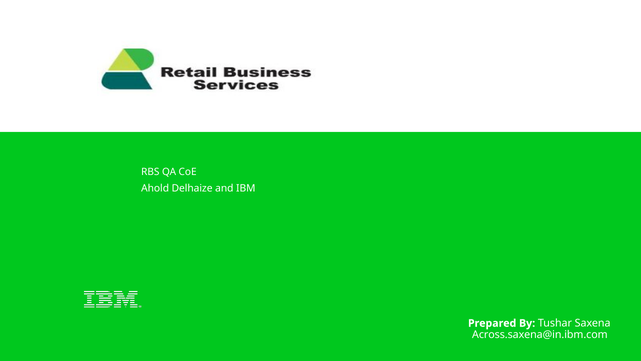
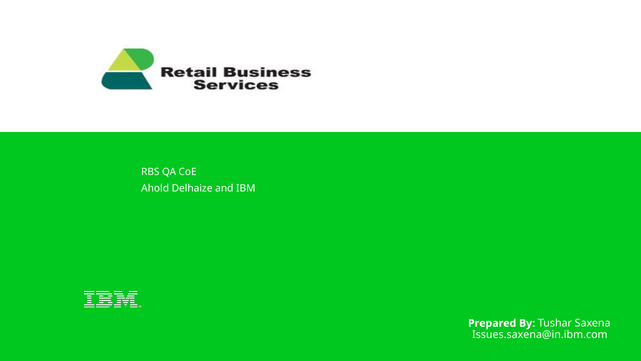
Across.saxena@in.ibm.com: Across.saxena@in.ibm.com -> Issues.saxena@in.ibm.com
